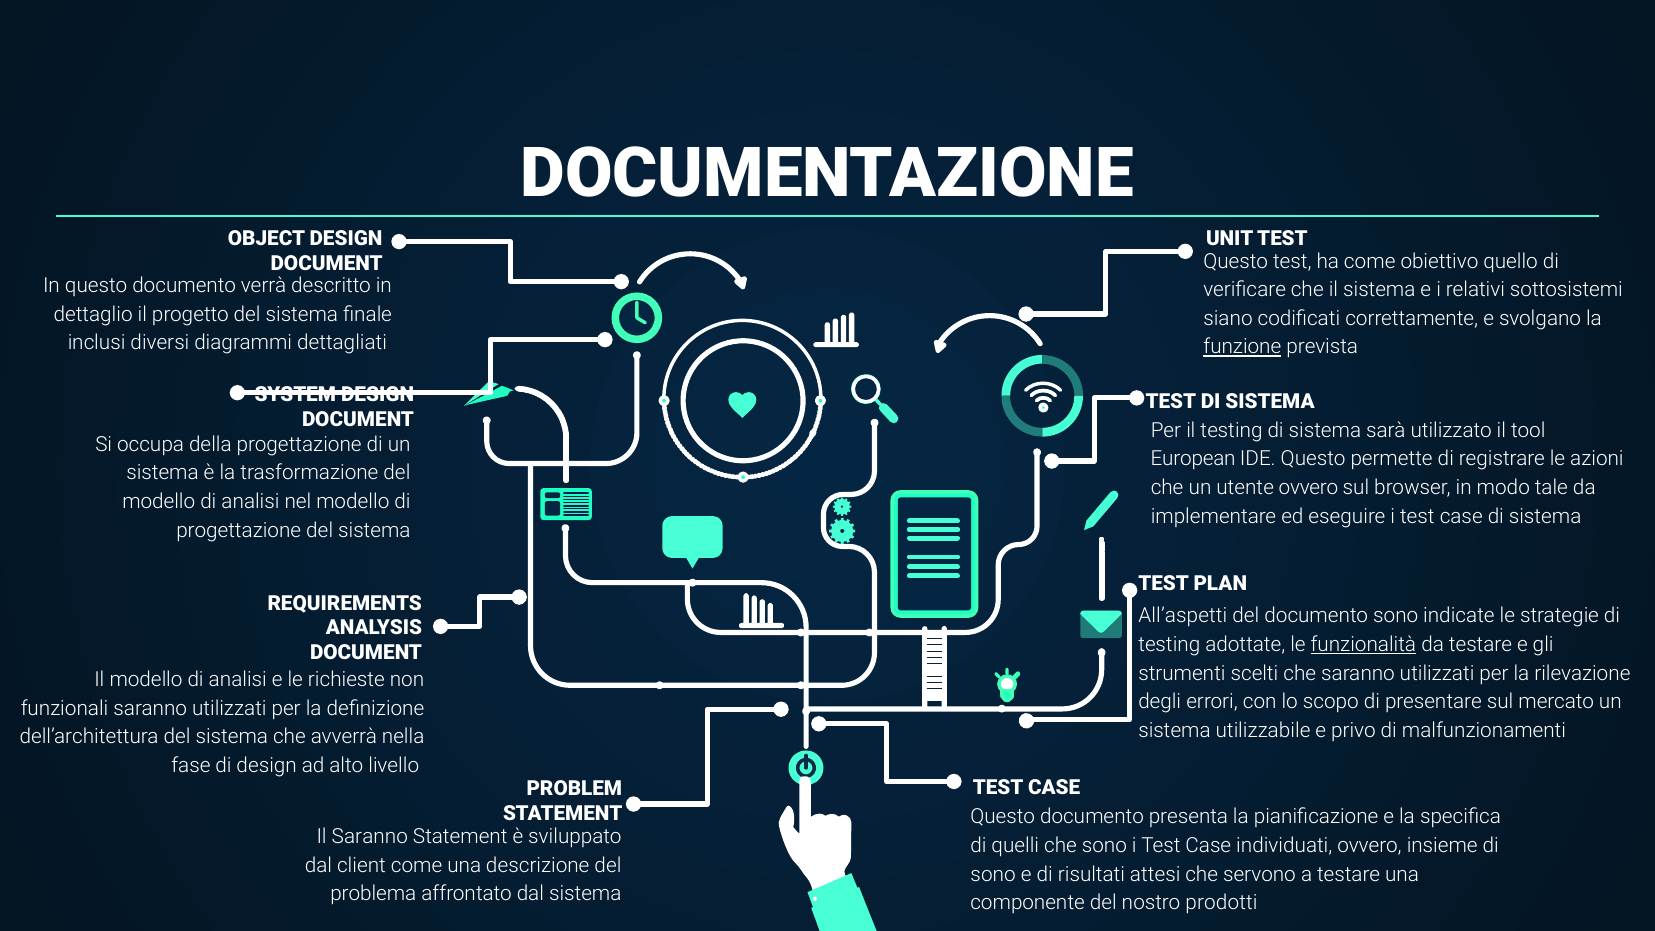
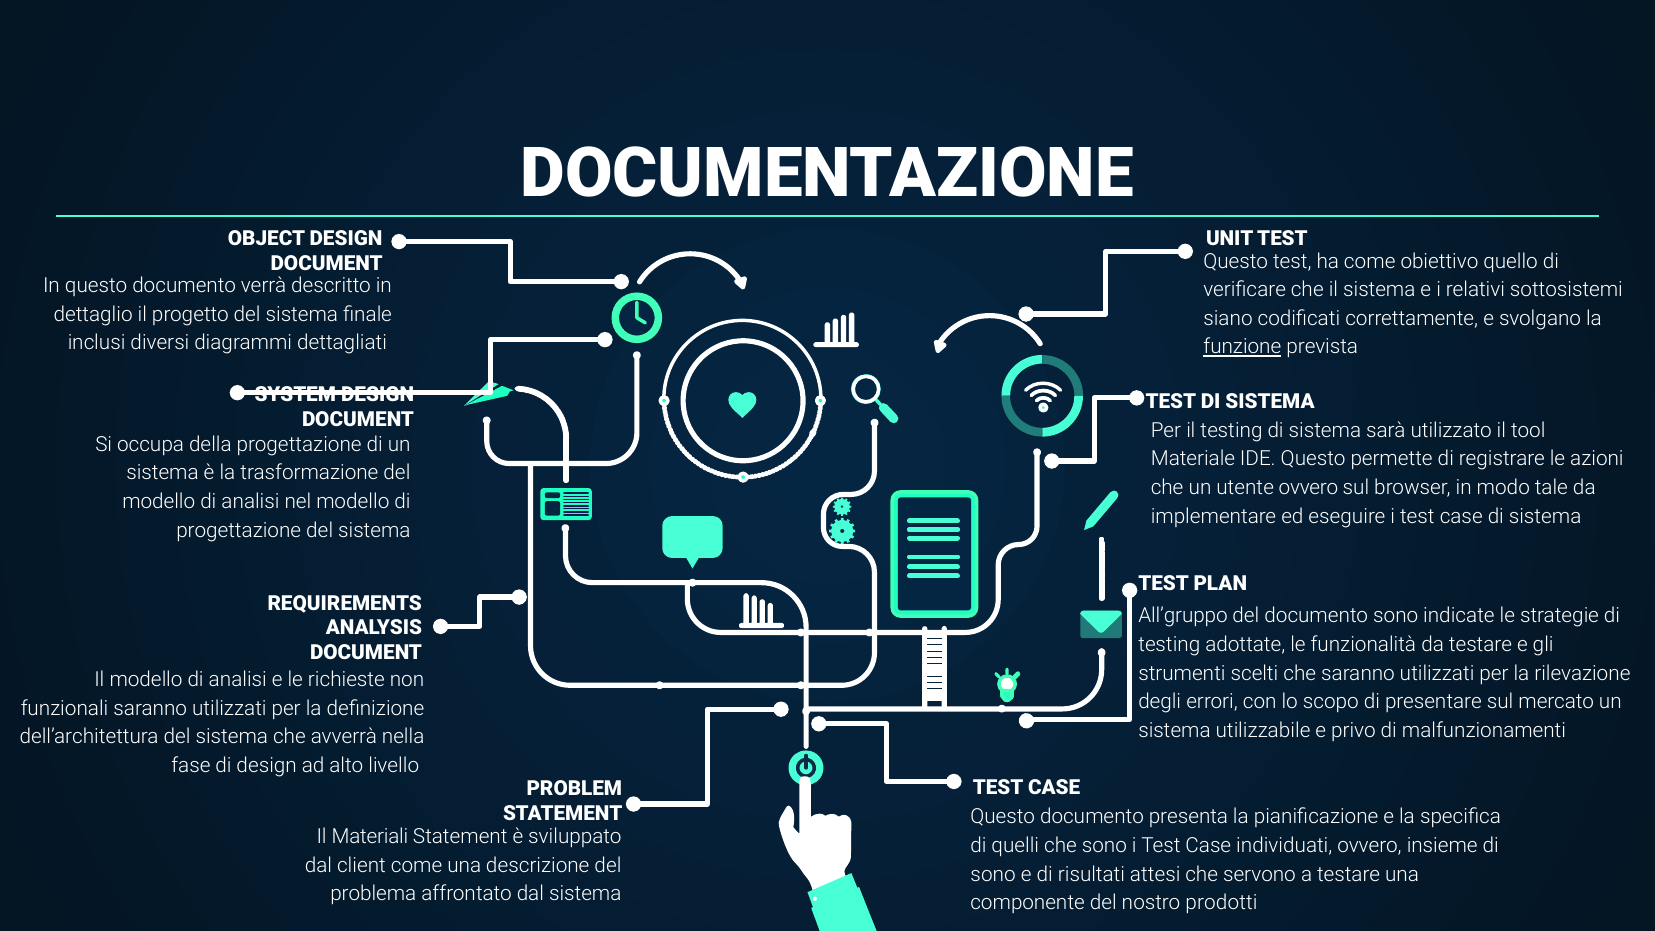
European: European -> Materiale
All’aspetti: All’aspetti -> All’gruppo
funzionalità underline: present -> none
Il Saranno: Saranno -> Materiali
